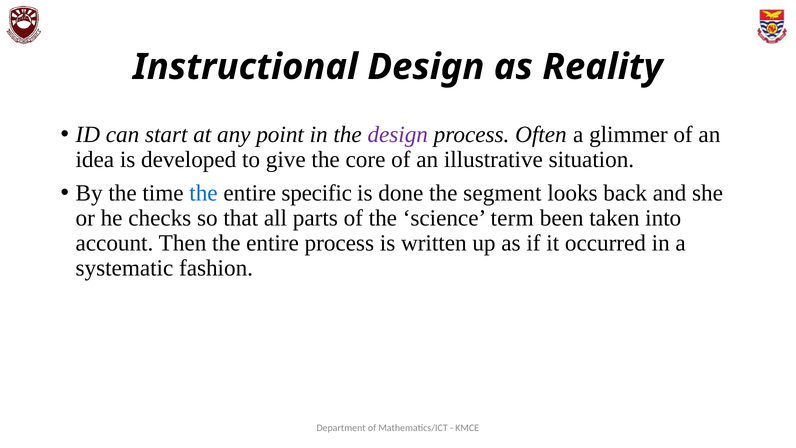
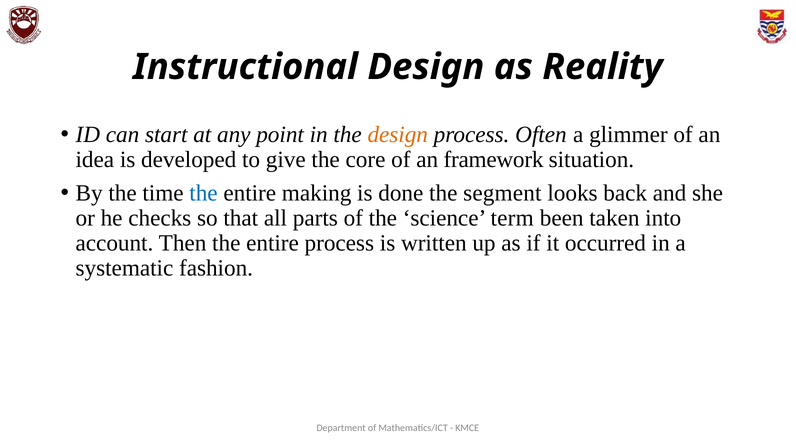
design at (398, 135) colour: purple -> orange
illustrative: illustrative -> framework
specific: specific -> making
